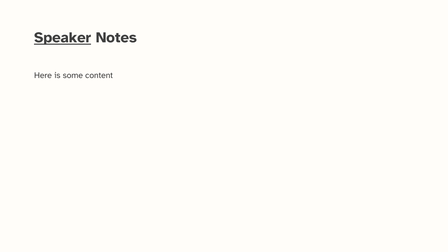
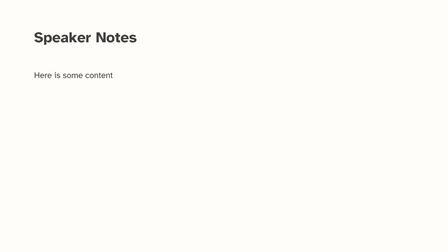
Speaker underline: present -> none
